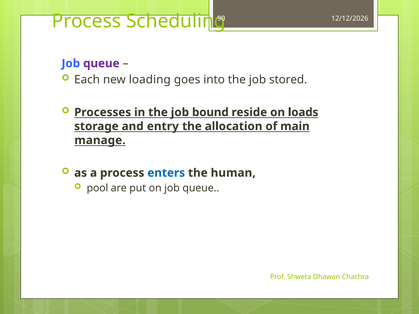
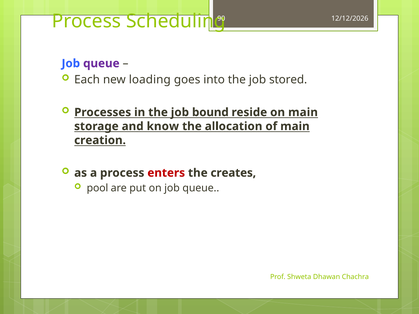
on loads: loads -> main
entry: entry -> know
manage: manage -> creation
enters colour: blue -> red
human: human -> creates
